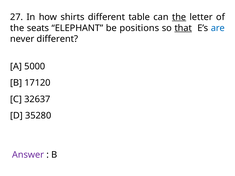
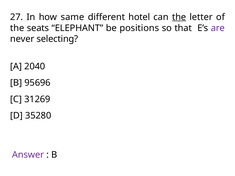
shirts: shirts -> same
table: table -> hotel
that underline: present -> none
are colour: blue -> purple
never different: different -> selecting
5000: 5000 -> 2040
17120: 17120 -> 95696
32637: 32637 -> 31269
